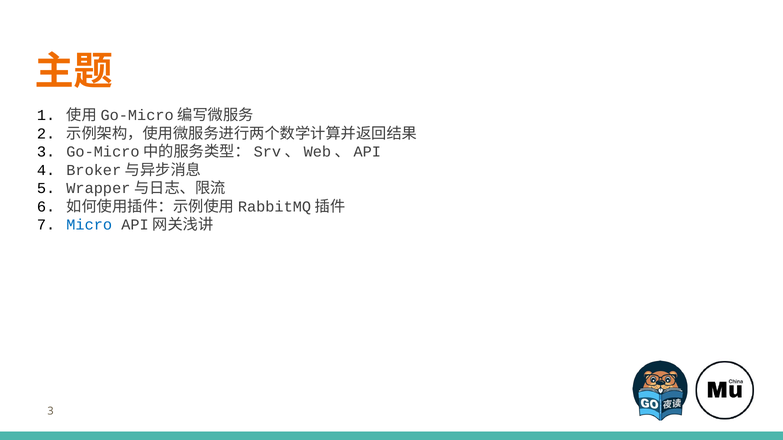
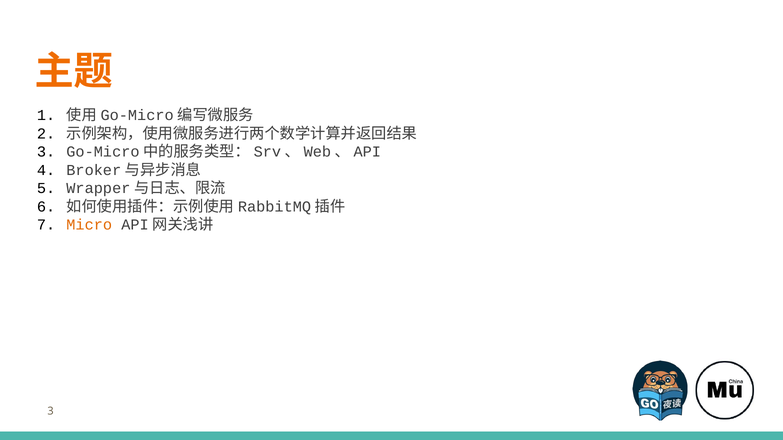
Micro colour: blue -> orange
